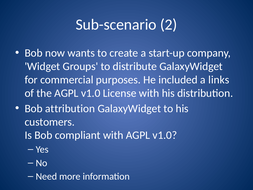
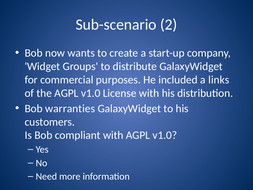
attribution: attribution -> warranties
